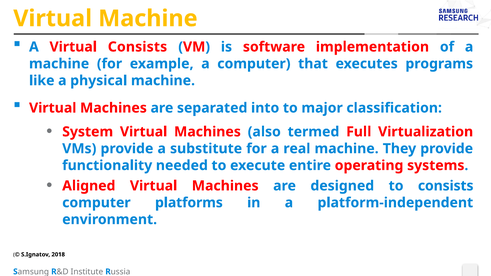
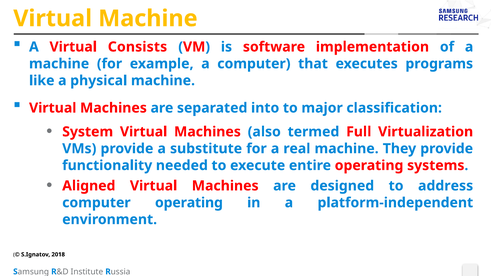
to consists: consists -> address
computer platforms: platforms -> operating
